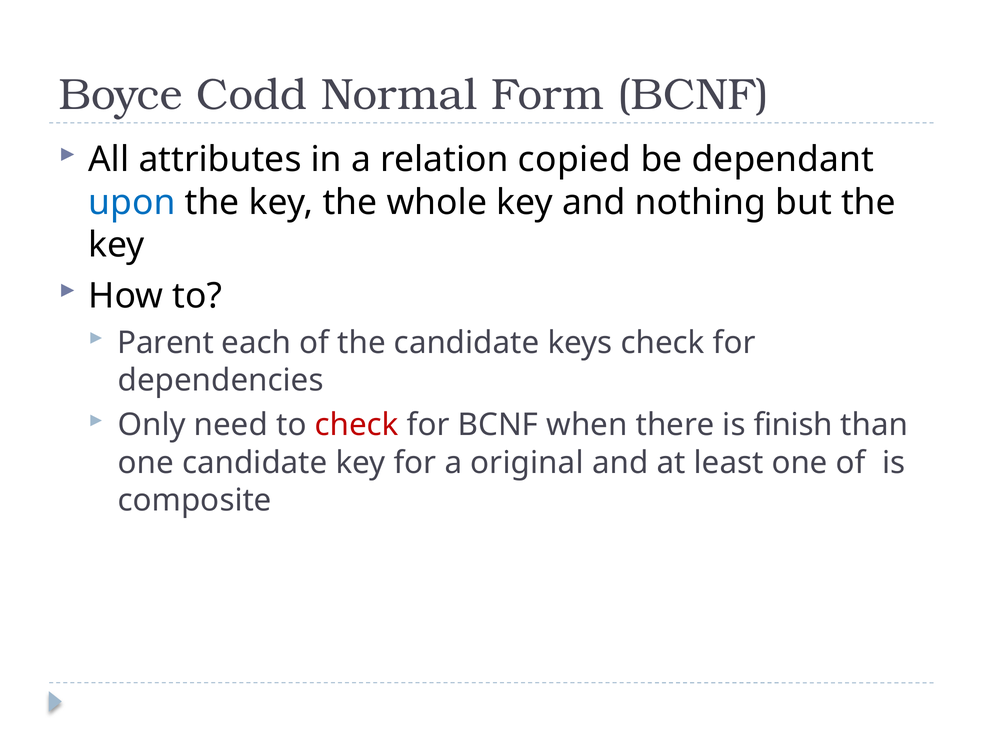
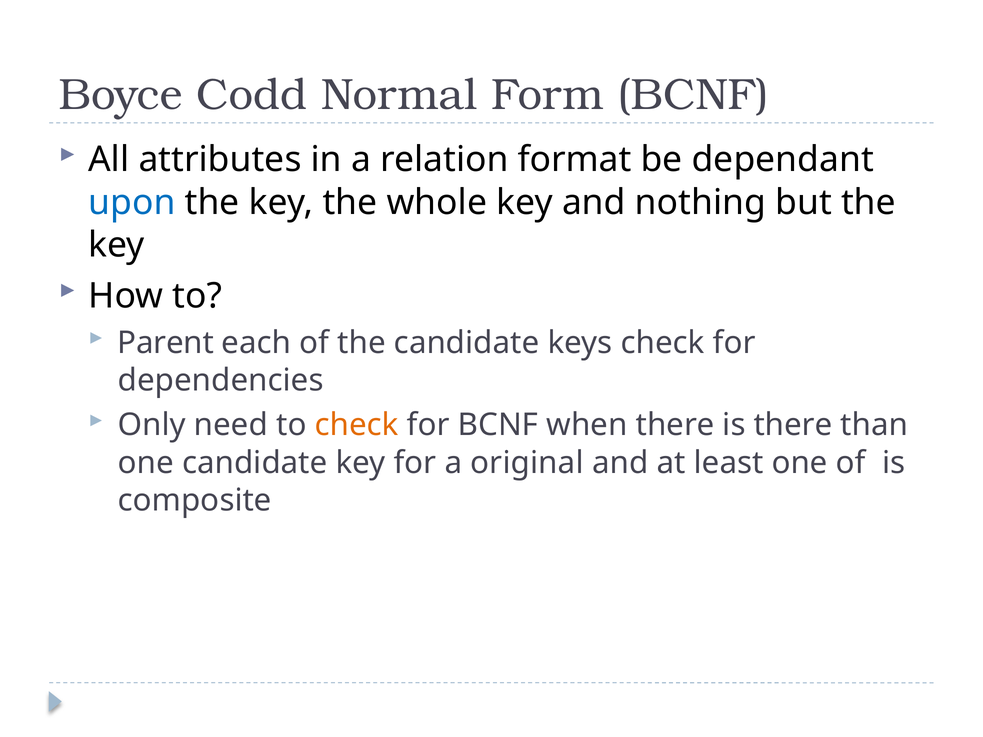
copied: copied -> format
check at (357, 425) colour: red -> orange
is finish: finish -> there
